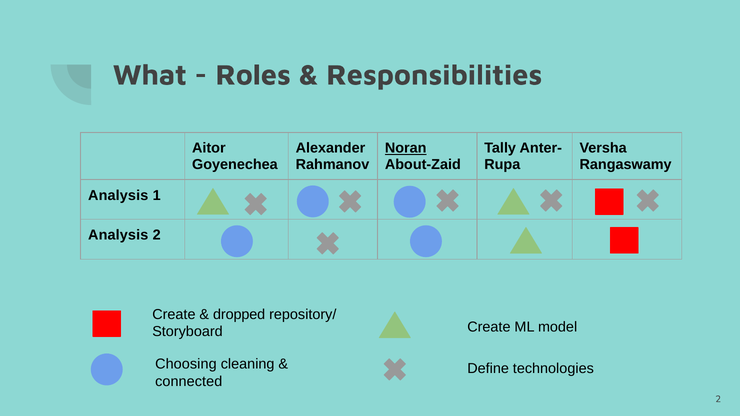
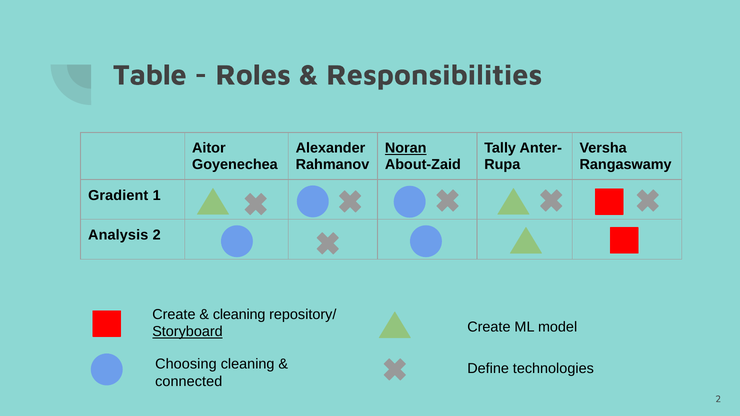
What: What -> Table
Analysis at (118, 195): Analysis -> Gradient
dropped at (239, 315): dropped -> cleaning
Storyboard underline: none -> present
